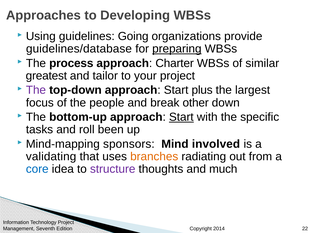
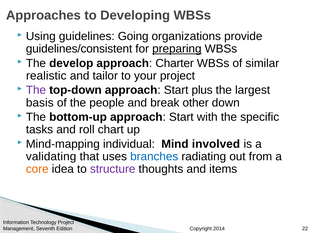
guidelines/database: guidelines/database -> guidelines/consistent
process: process -> develop
greatest: greatest -> realistic
focus: focus -> basis
Start at (181, 117) underline: present -> none
been: been -> chart
sponsors: sponsors -> individual
branches colour: orange -> blue
core colour: blue -> orange
much: much -> items
